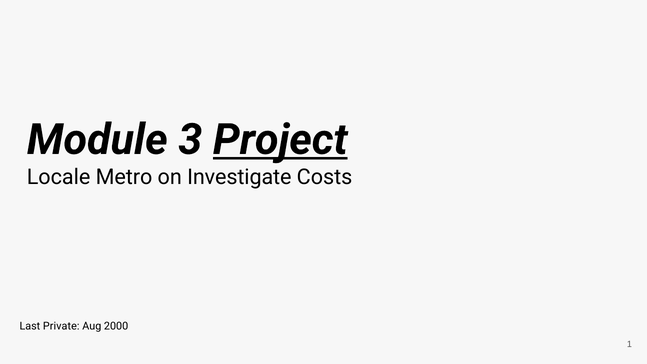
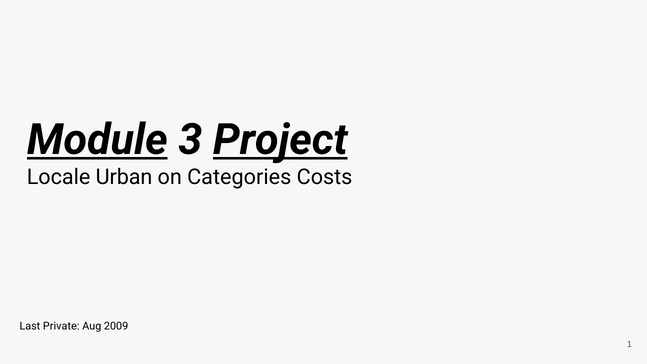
Module underline: none -> present
Metro: Metro -> Urban
Investigate: Investigate -> Categories
2000: 2000 -> 2009
